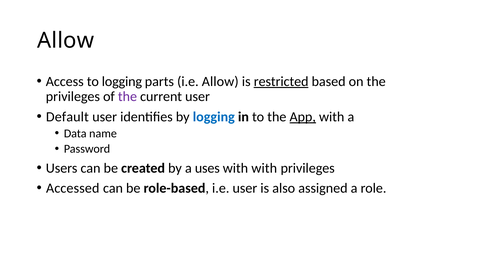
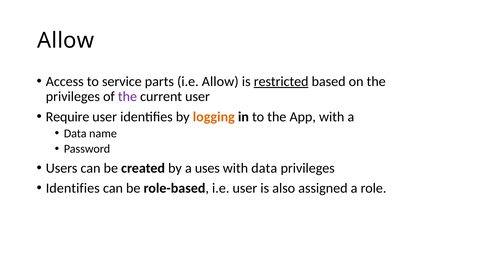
to logging: logging -> service
Default: Default -> Require
logging at (214, 117) colour: blue -> orange
App underline: present -> none
with with: with -> data
Accessed at (73, 188): Accessed -> Identifies
